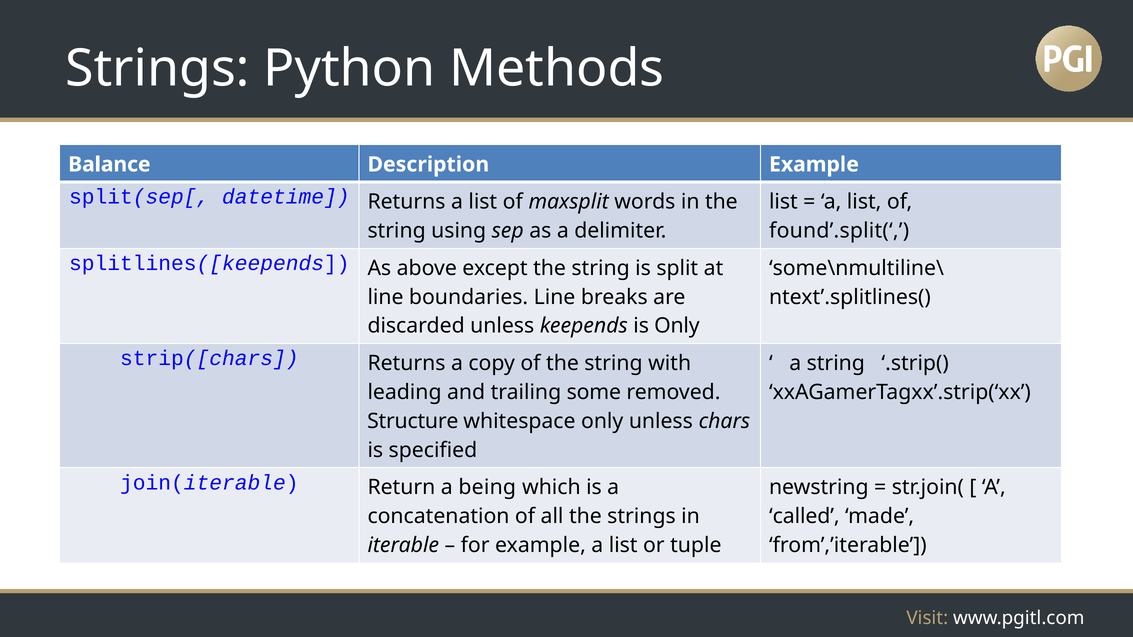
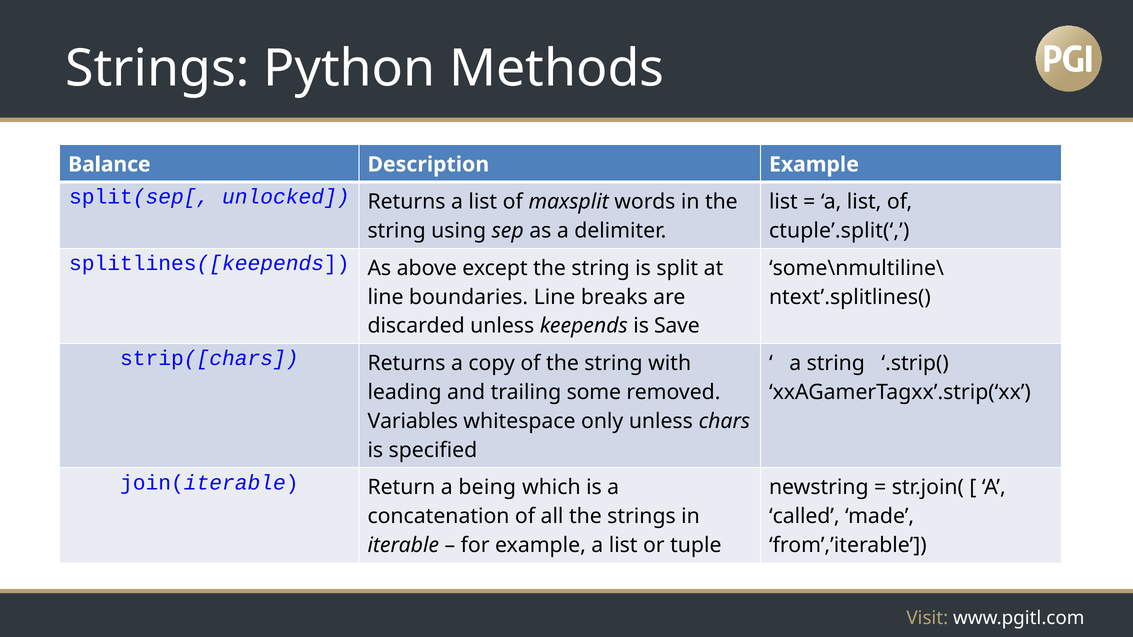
datetime: datetime -> unlocked
found’.split(‘: found’.split(‘ -> ctuple’.split(‘
is Only: Only -> Save
Structure: Structure -> Variables
